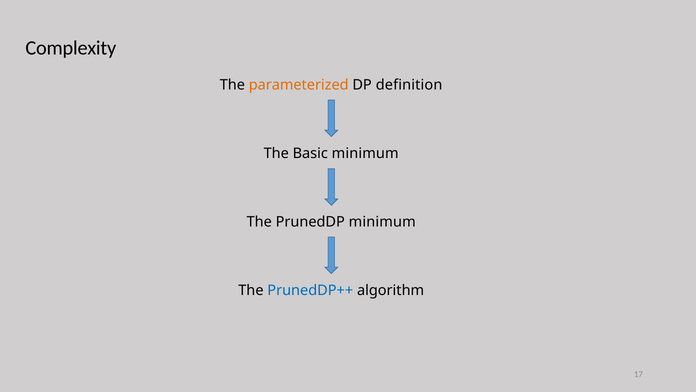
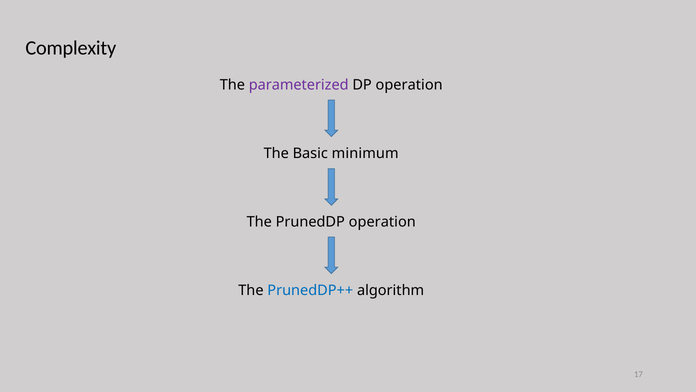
parameterized colour: orange -> purple
DP definition: definition -> operation
PrunedDP minimum: minimum -> operation
